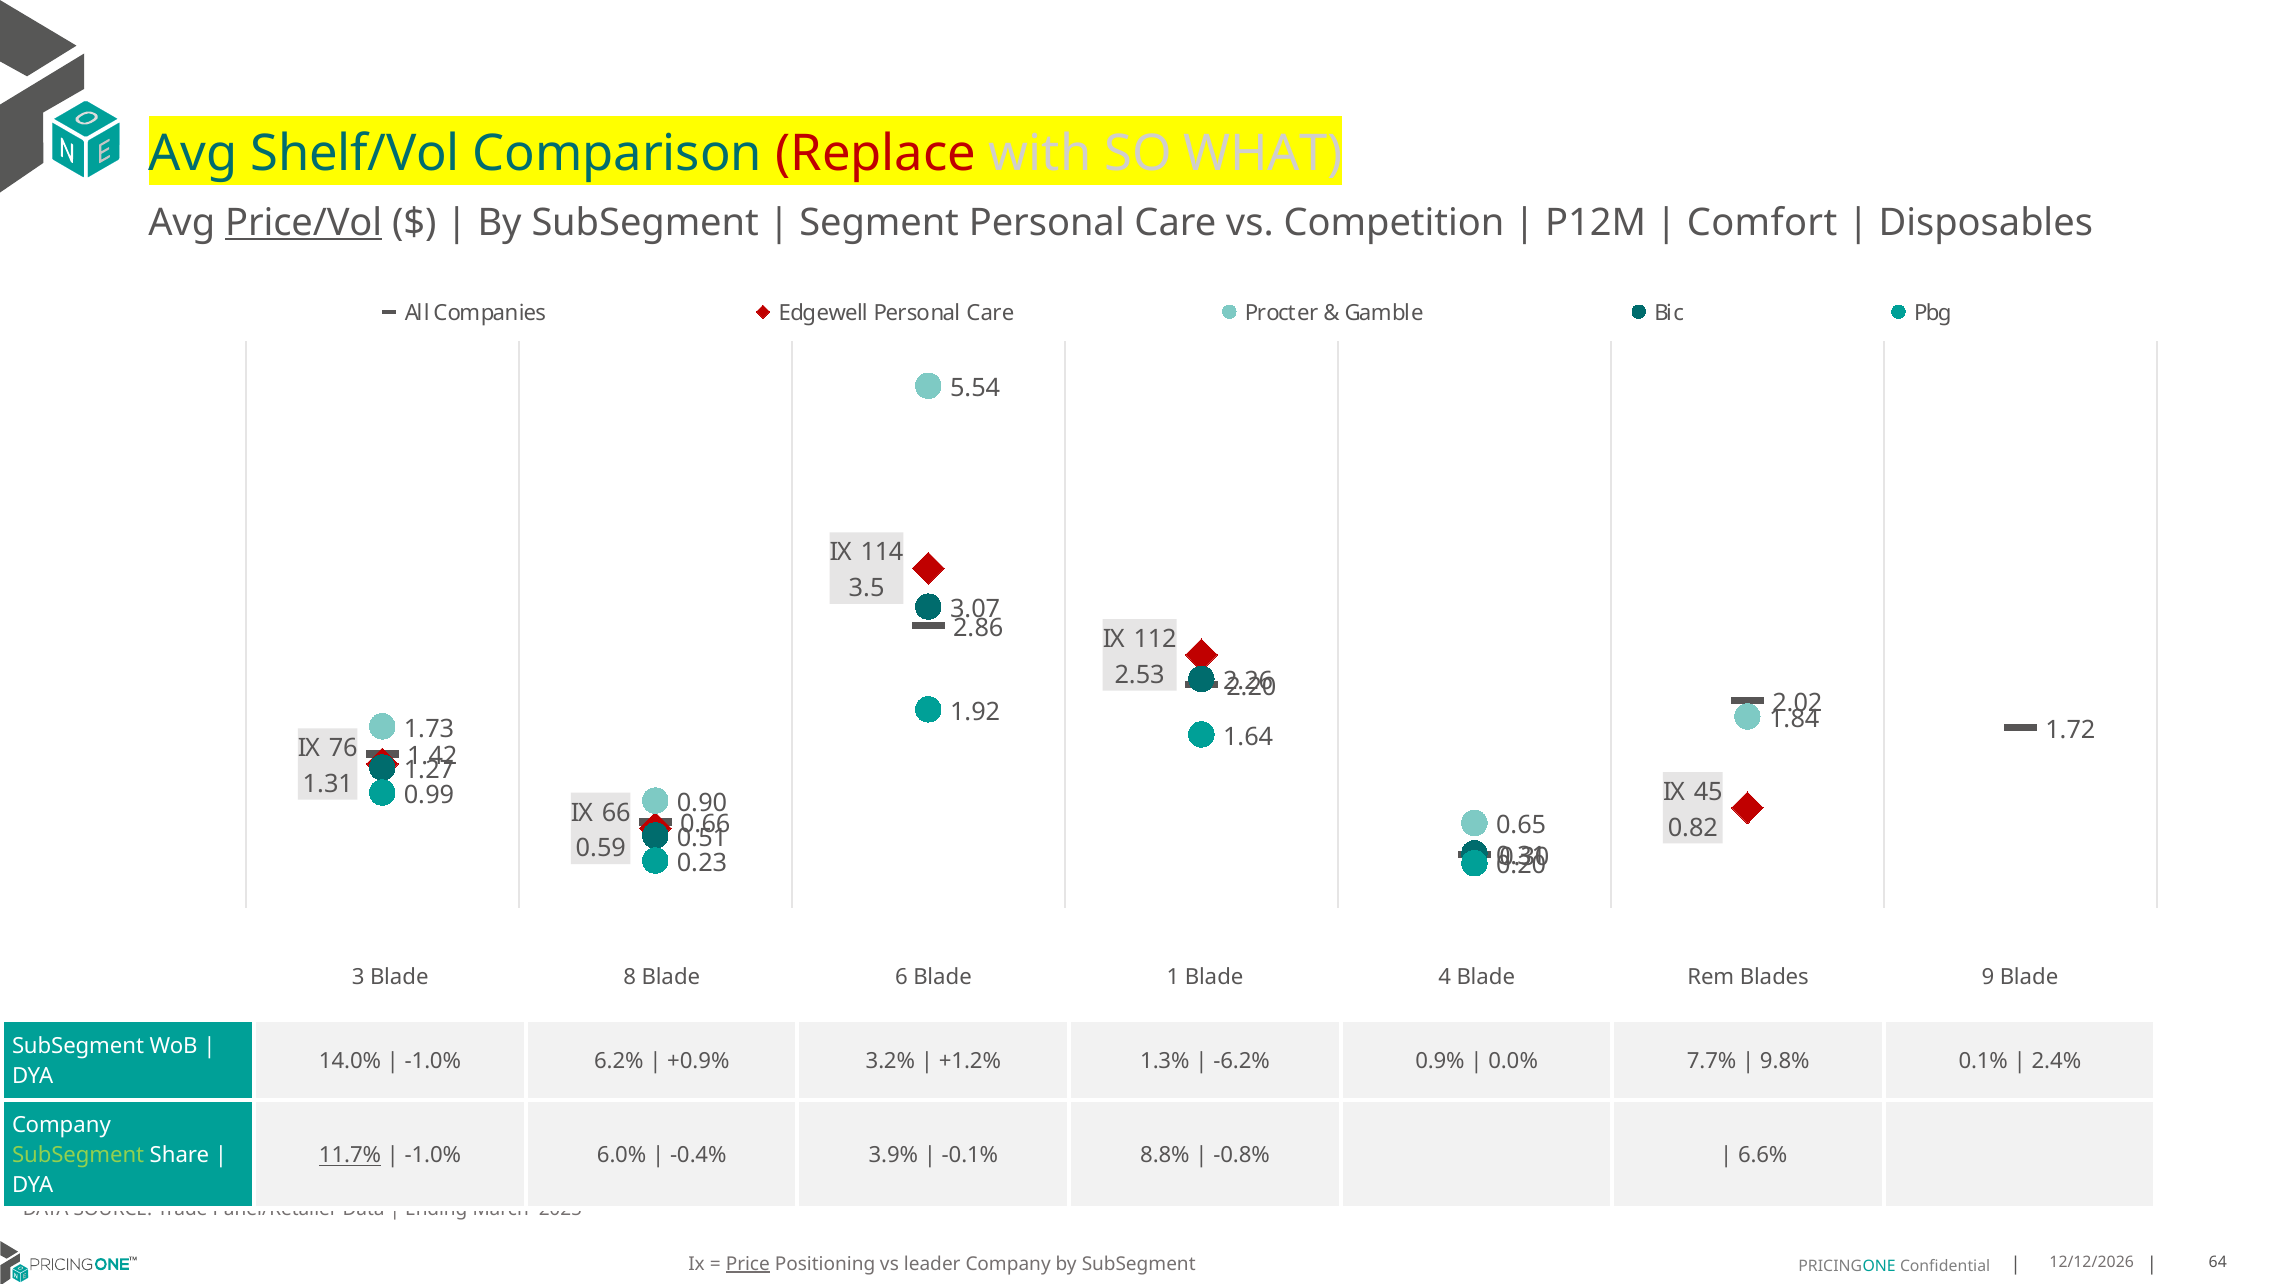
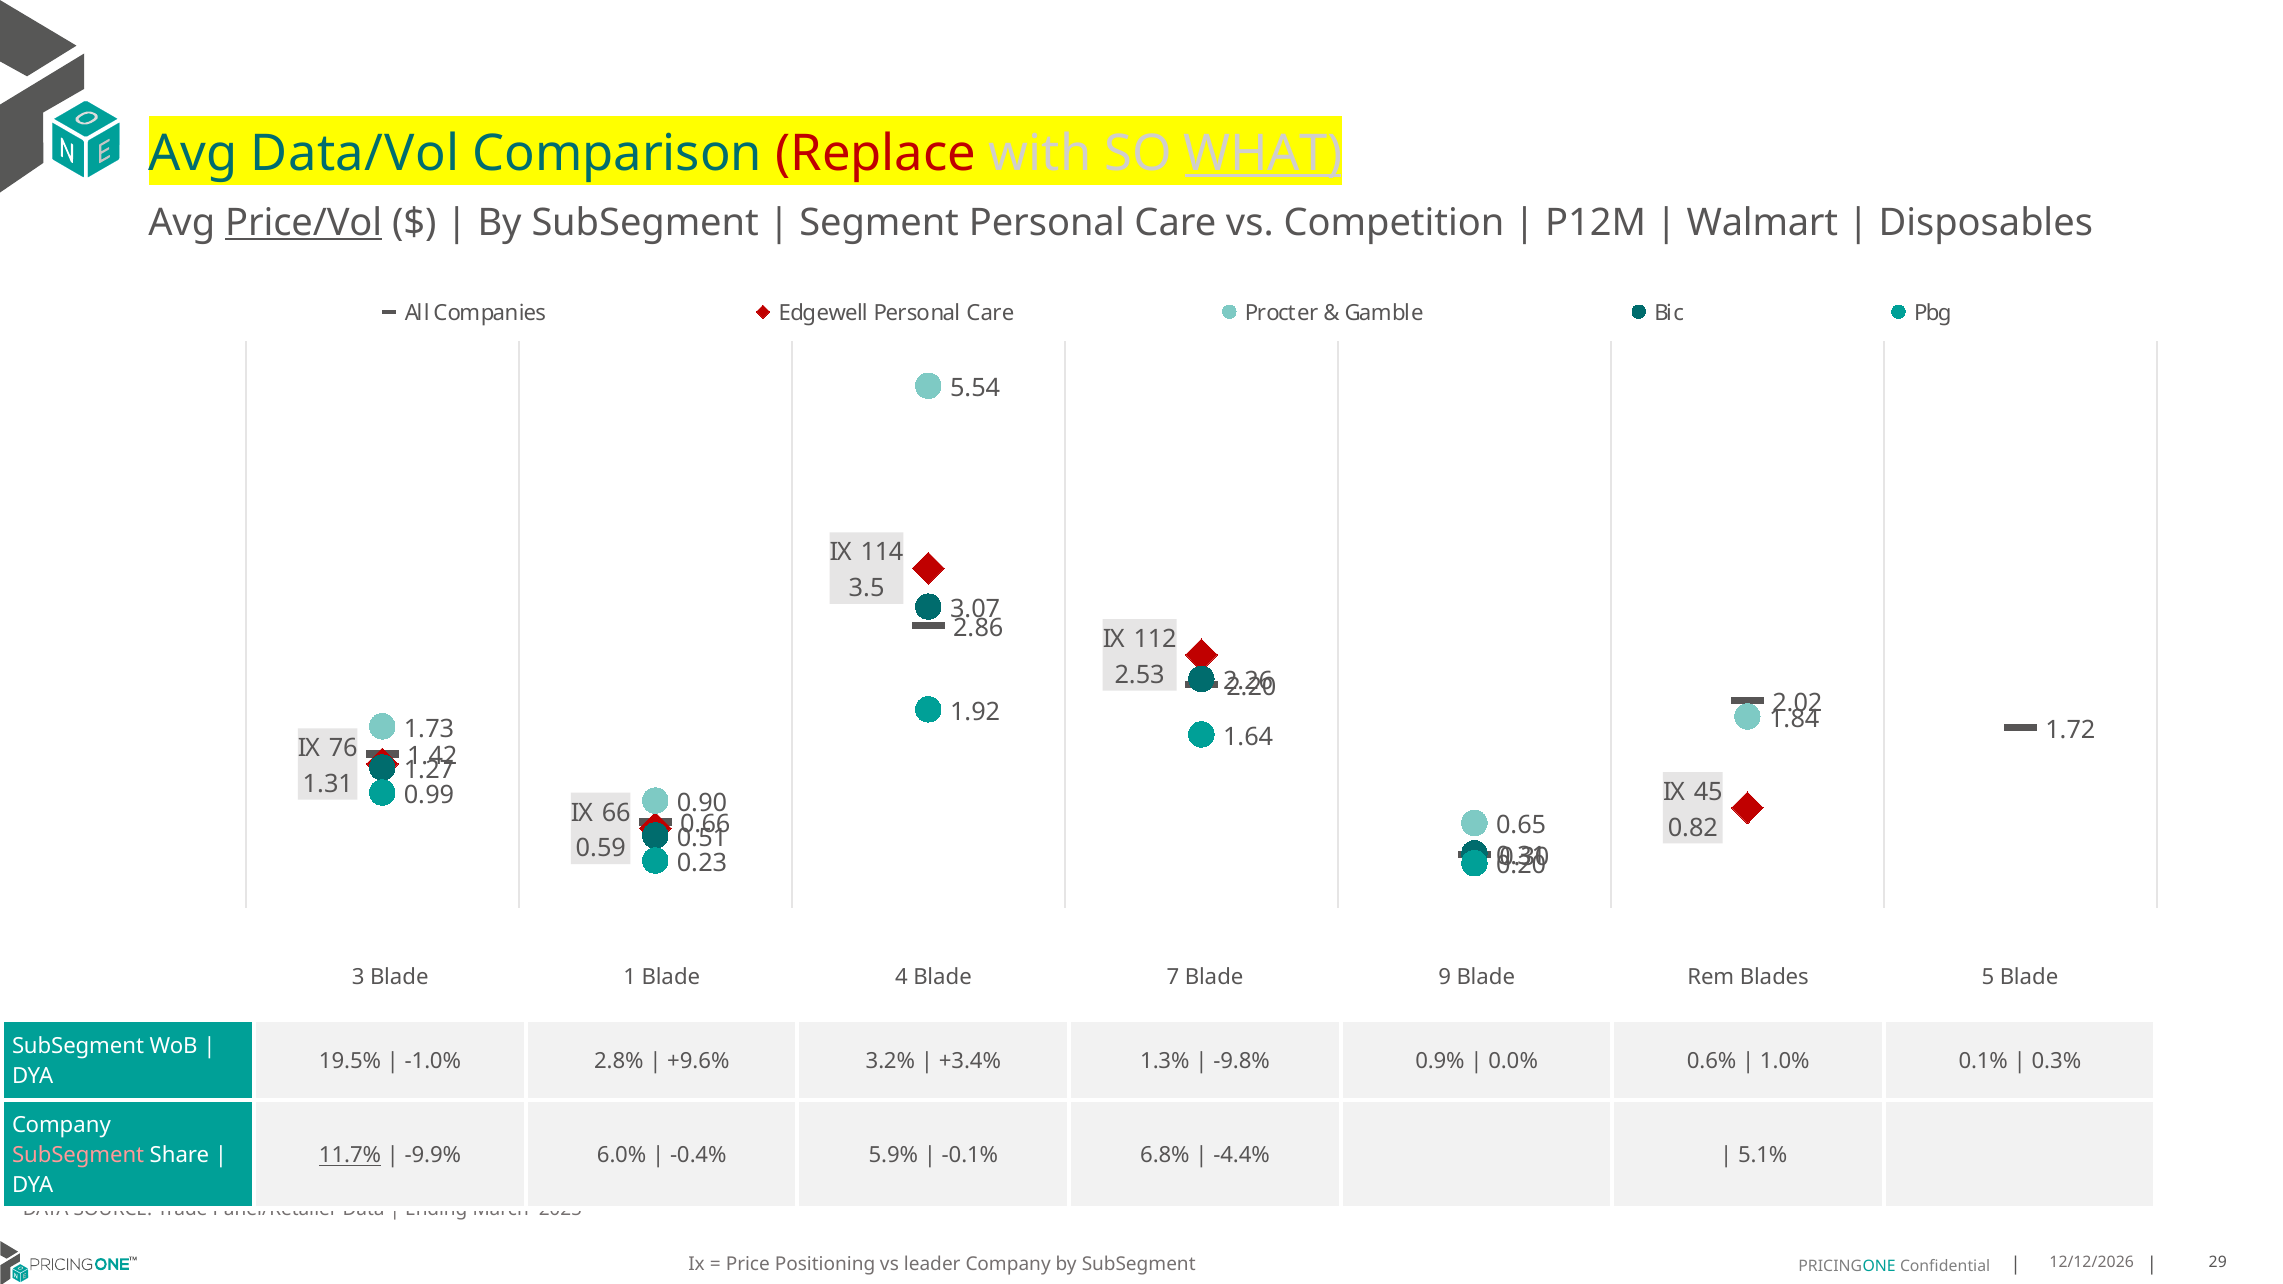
Shelf/Vol: Shelf/Vol -> Data/Vol
WHAT underline: none -> present
Comfort: Comfort -> Walmart
8: 8 -> 1
6: 6 -> 4
1: 1 -> 7
4: 4 -> 9
9: 9 -> 5
14.0%: 14.0% -> 19.5%
6.2%: 6.2% -> 2.8%
+0.9%: +0.9% -> +9.6%
+1.2%: +1.2% -> +3.4%
-6.2%: -6.2% -> -9.8%
7.7%: 7.7% -> 0.6%
9.8%: 9.8% -> 1.0%
2.4%: 2.4% -> 0.3%
SubSegment at (78, 1156) colour: light green -> pink
-1.0% at (433, 1156): -1.0% -> -9.9%
3.9%: 3.9% -> 5.9%
8.8%: 8.8% -> 6.8%
-0.8%: -0.8% -> -4.4%
6.6%: 6.6% -> 5.1%
Price underline: present -> none
64: 64 -> 29
